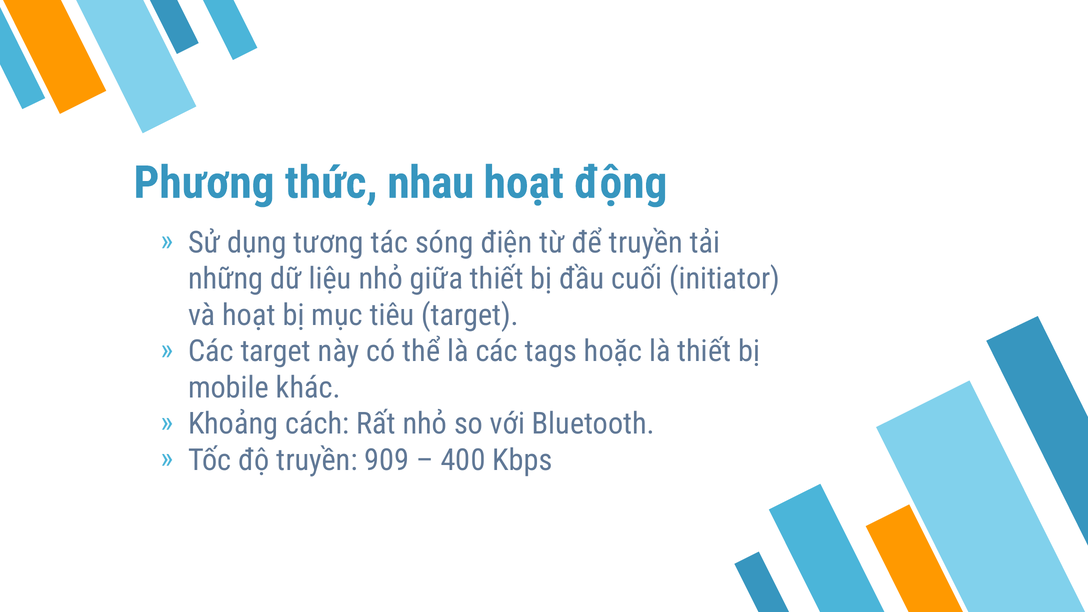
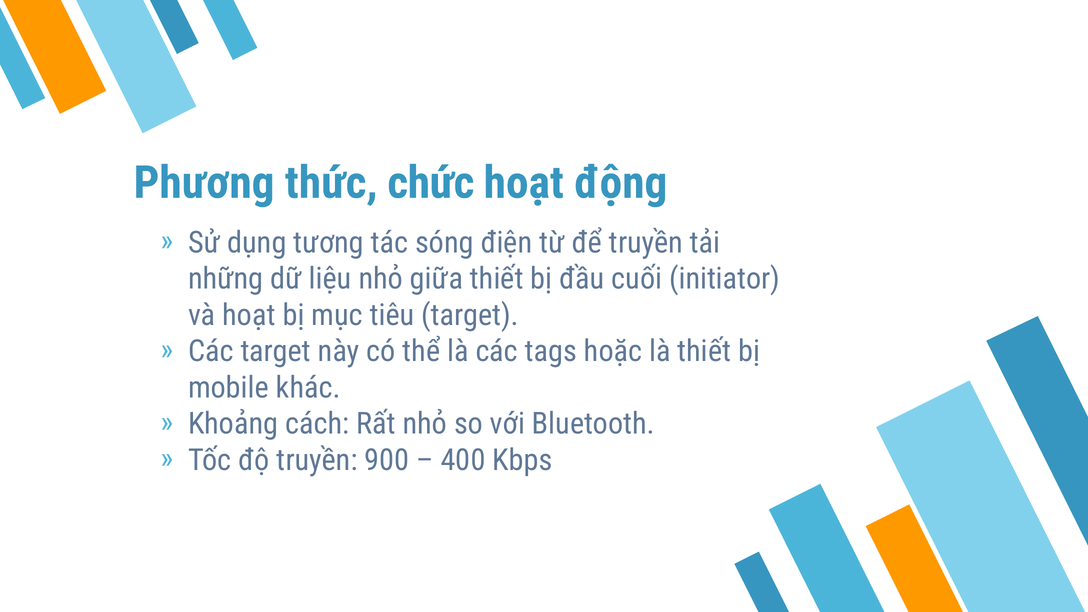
nhau: nhau -> chức
909: 909 -> 900
